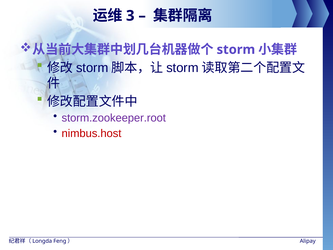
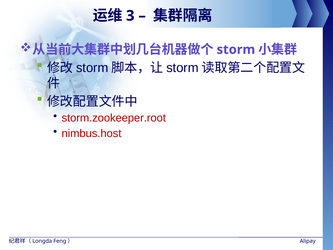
storm.zookeeper.root colour: purple -> red
